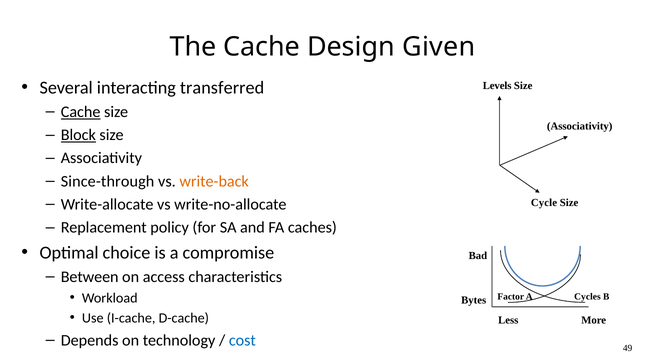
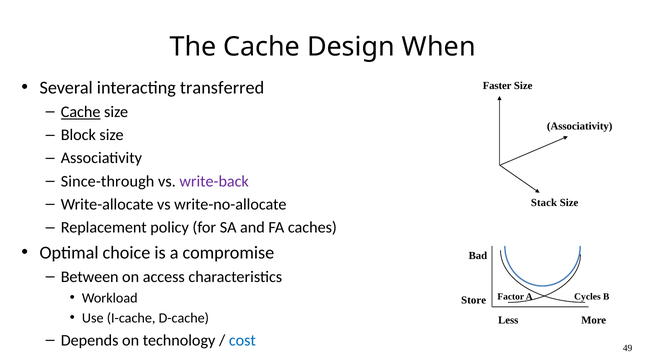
Given: Given -> When
Levels: Levels -> Faster
Block underline: present -> none
write-back colour: orange -> purple
Cycle: Cycle -> Stack
Bytes: Bytes -> Store
